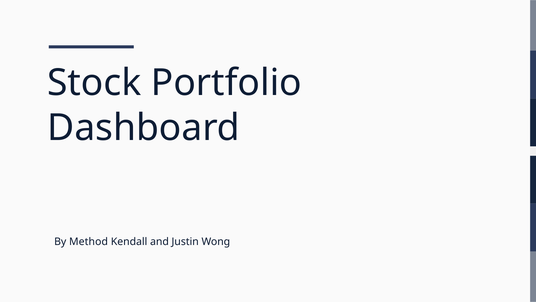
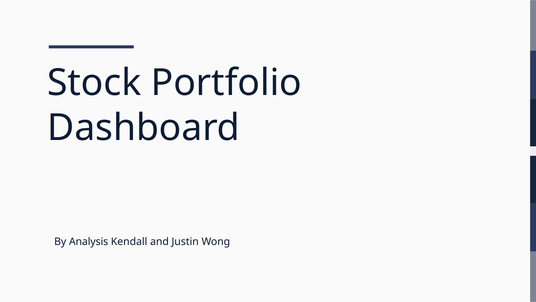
Method: Method -> Analysis
